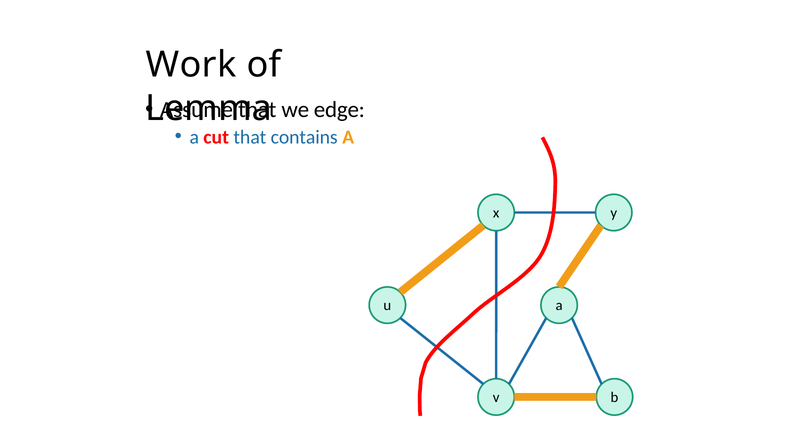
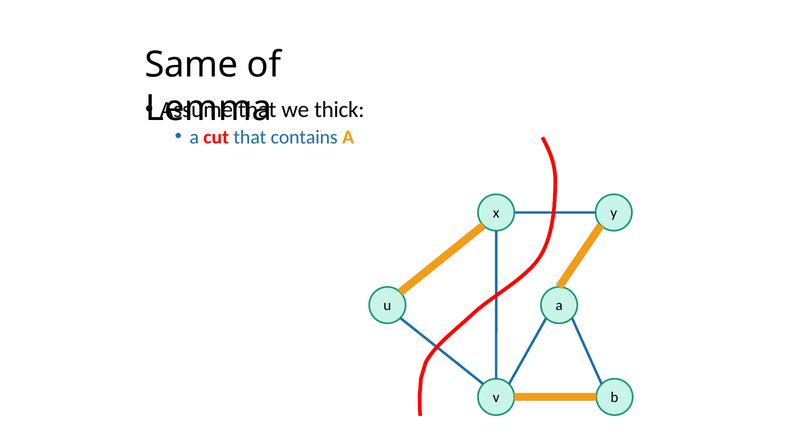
Work: Work -> Same
edge: edge -> thick
